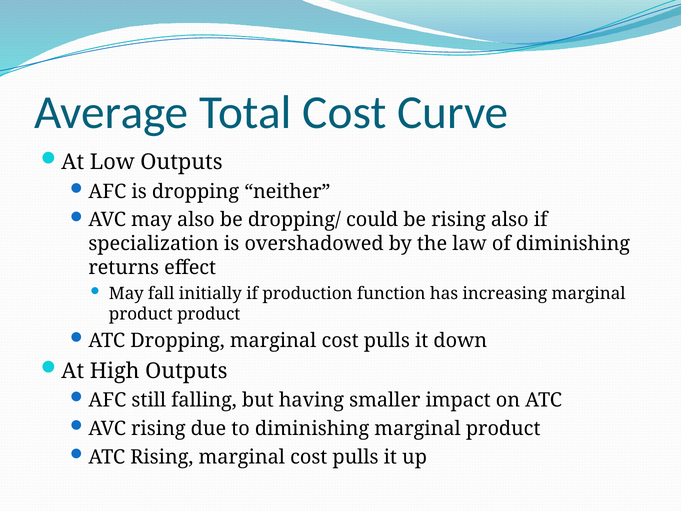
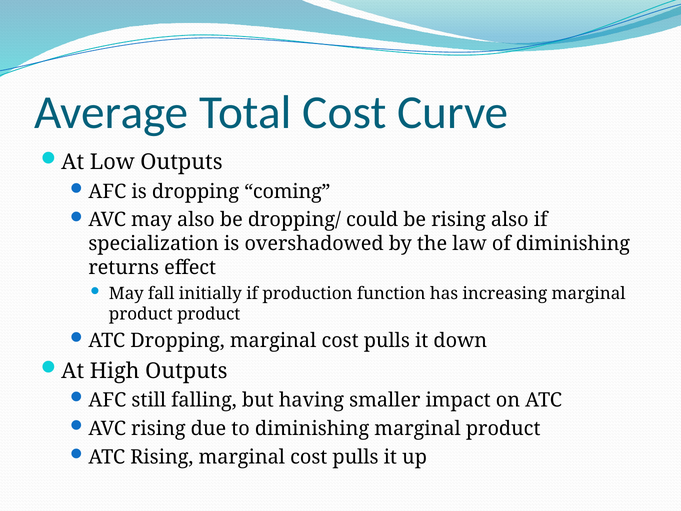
neither: neither -> coming
